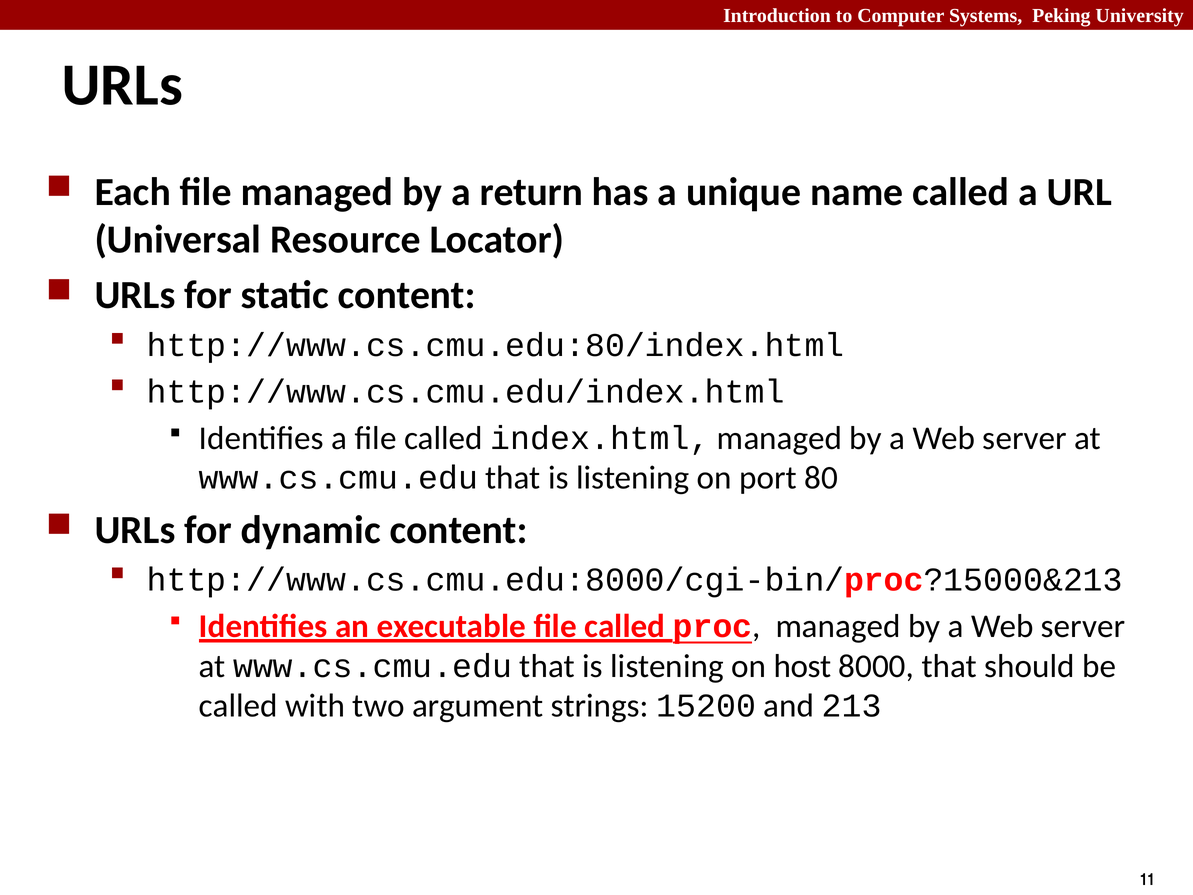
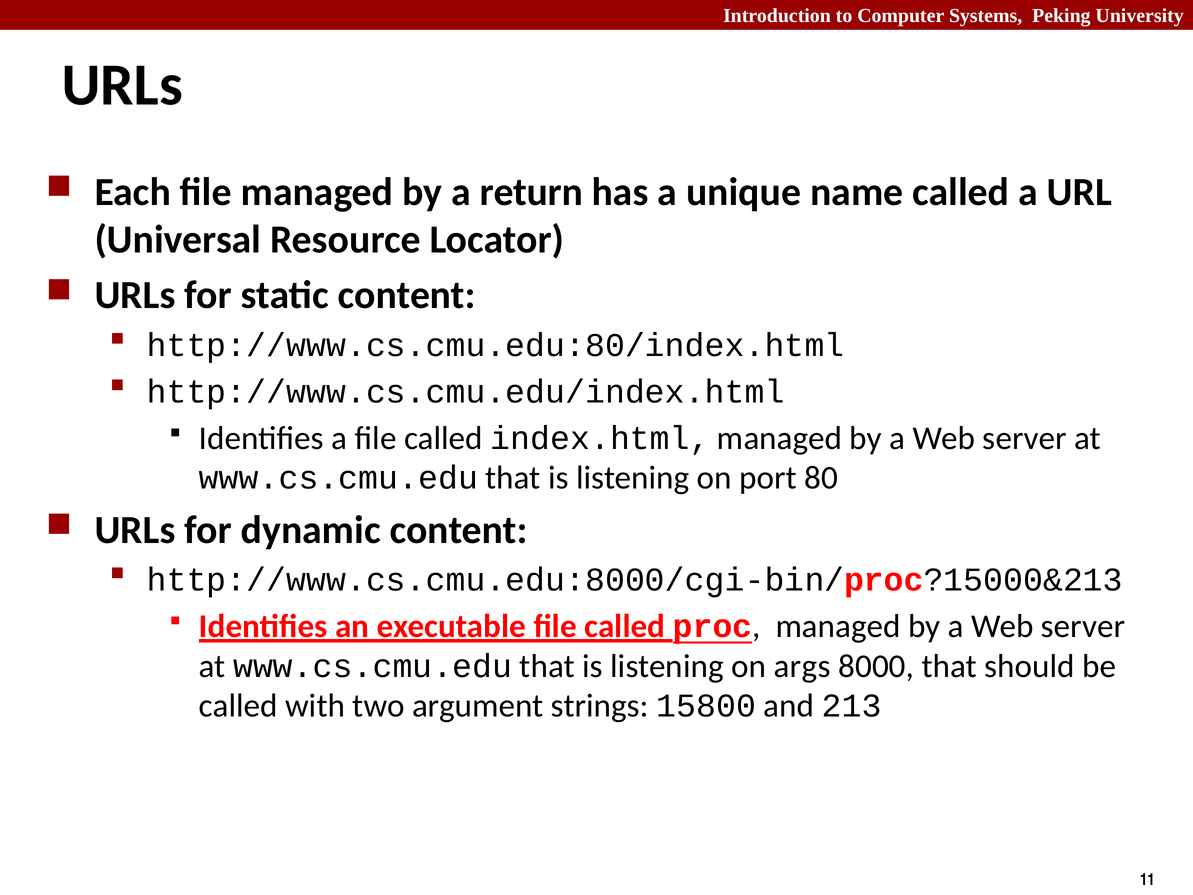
host: host -> args
15200: 15200 -> 15800
